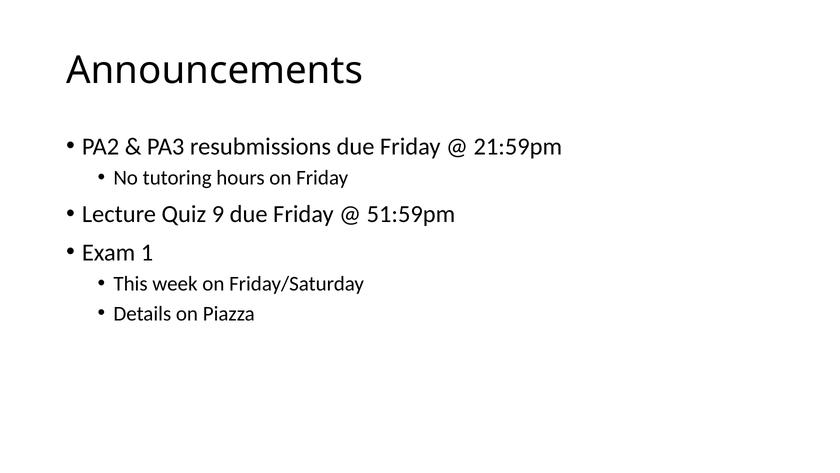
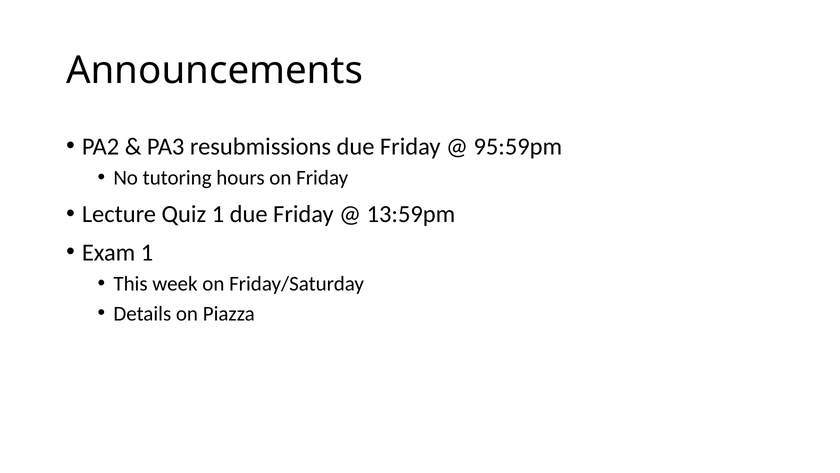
21:59pm: 21:59pm -> 95:59pm
Quiz 9: 9 -> 1
51:59pm: 51:59pm -> 13:59pm
